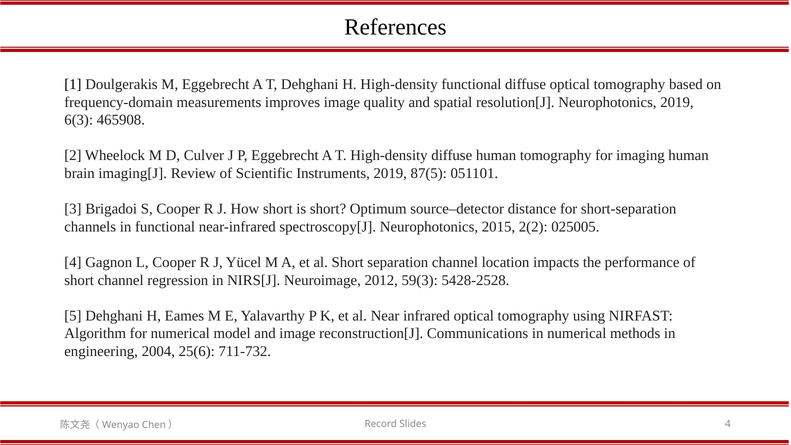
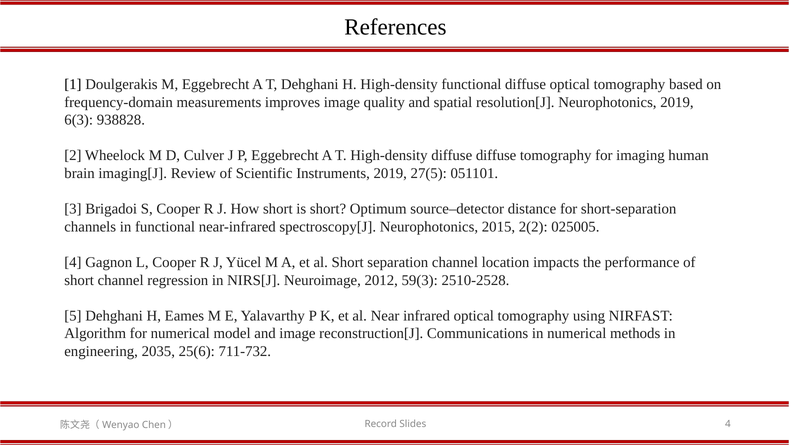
465908: 465908 -> 938828
diffuse human: human -> diffuse
87(5: 87(5 -> 27(5
5428-2528: 5428-2528 -> 2510-2528
2004: 2004 -> 2035
